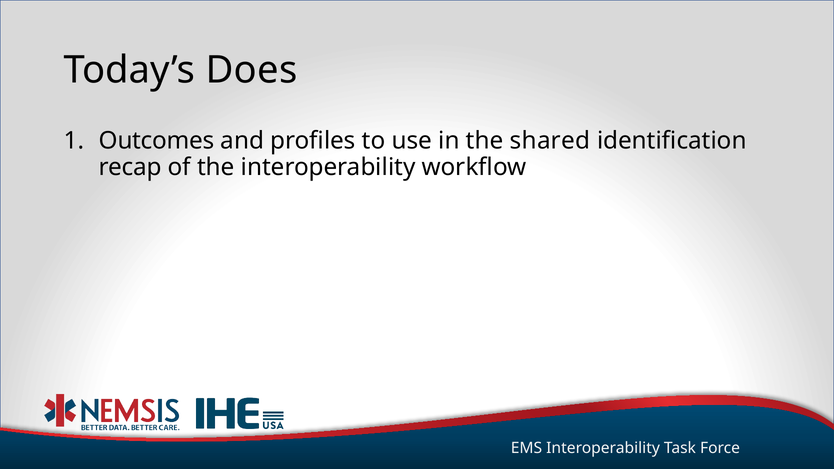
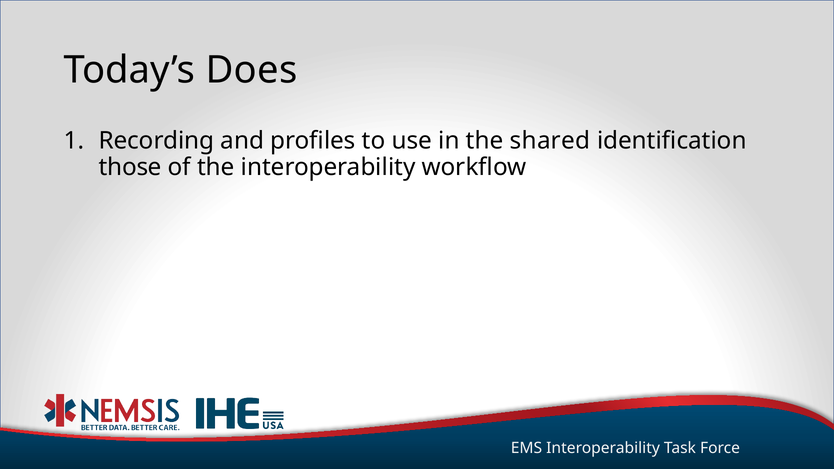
Outcomes: Outcomes -> Recording
recap: recap -> those
